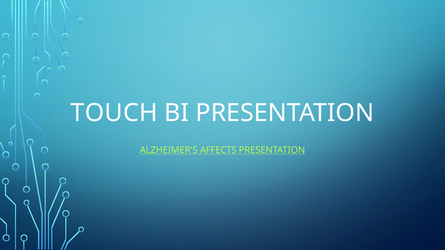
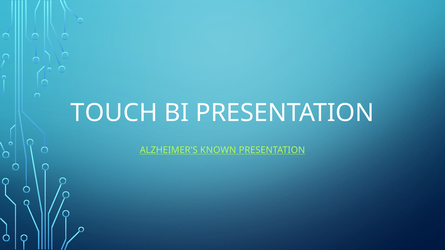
AFFECTS: AFFECTS -> KNOWN
